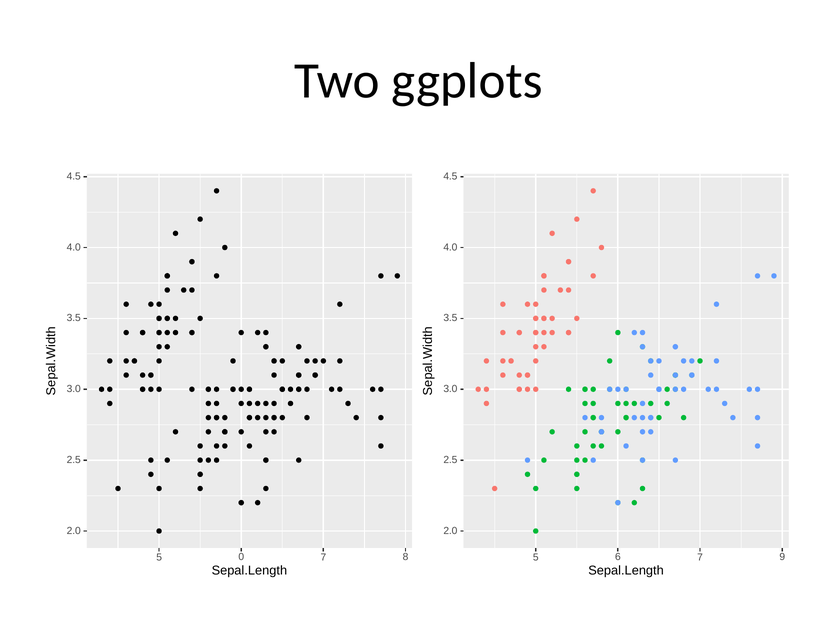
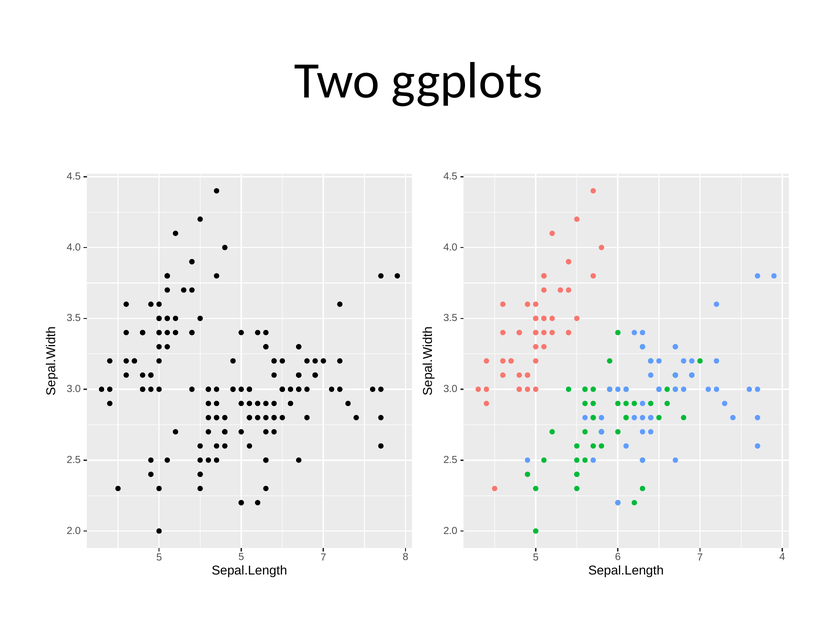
5 0: 0 -> 5
9: 9 -> 4
